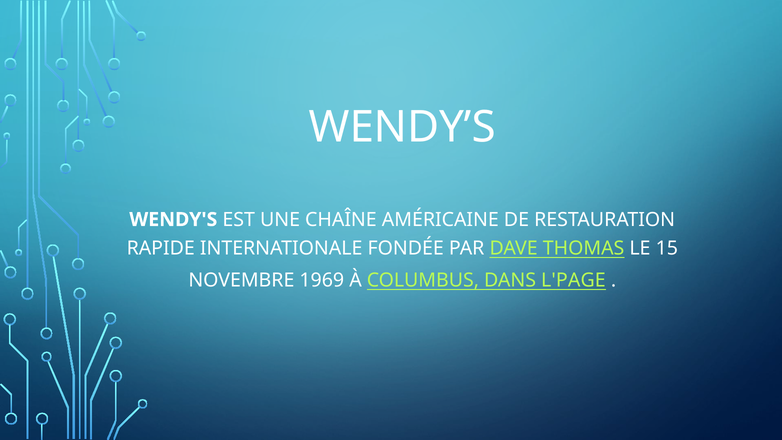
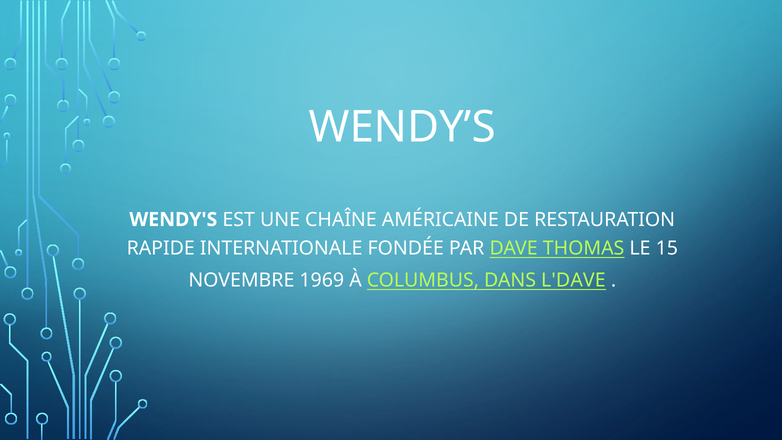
L'PAGE: L'PAGE -> L'DAVE
